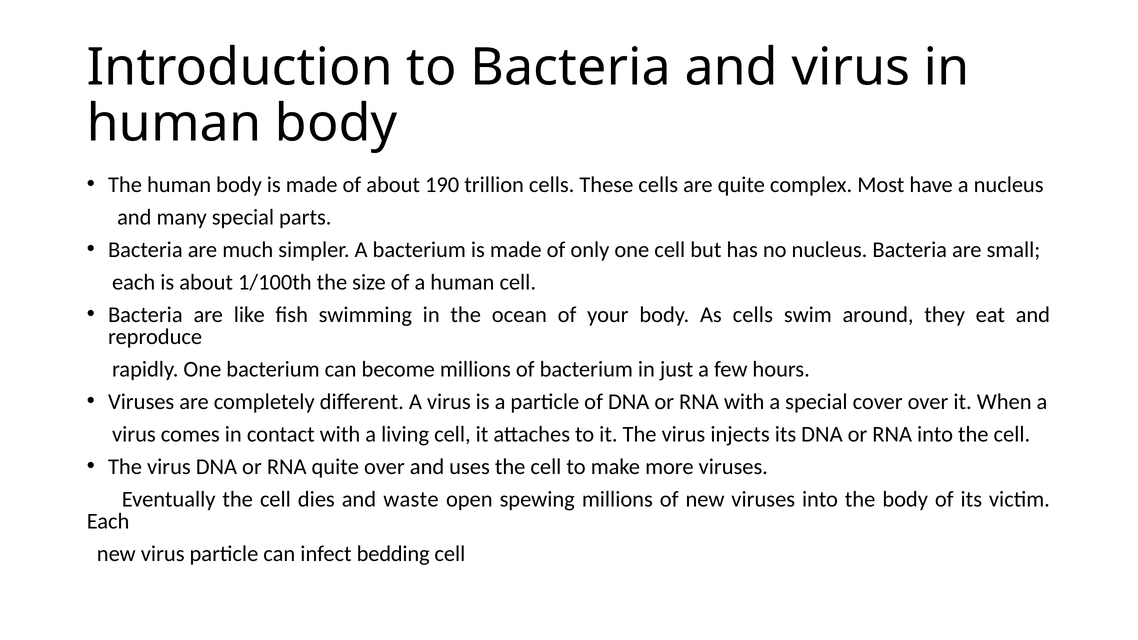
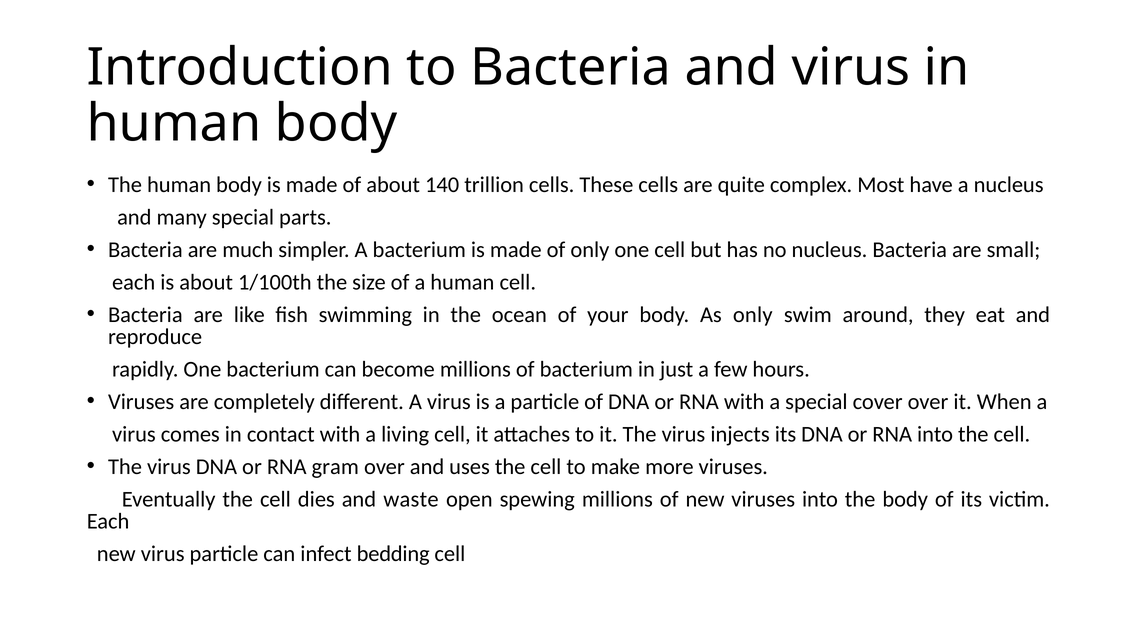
190: 190 -> 140
As cells: cells -> only
RNA quite: quite -> gram
